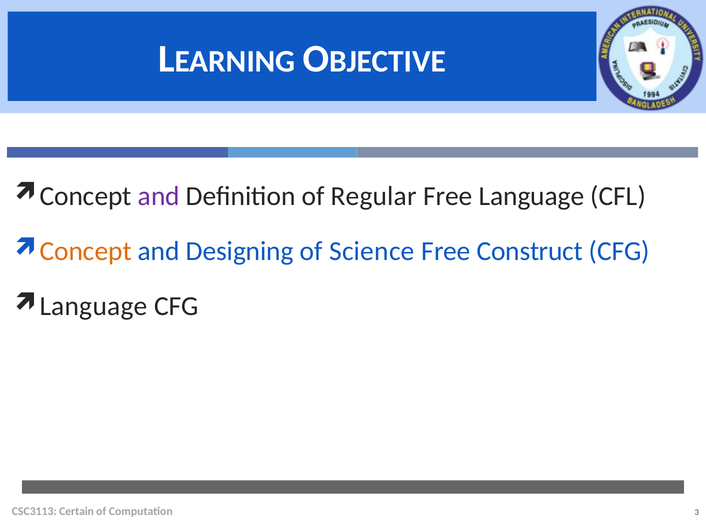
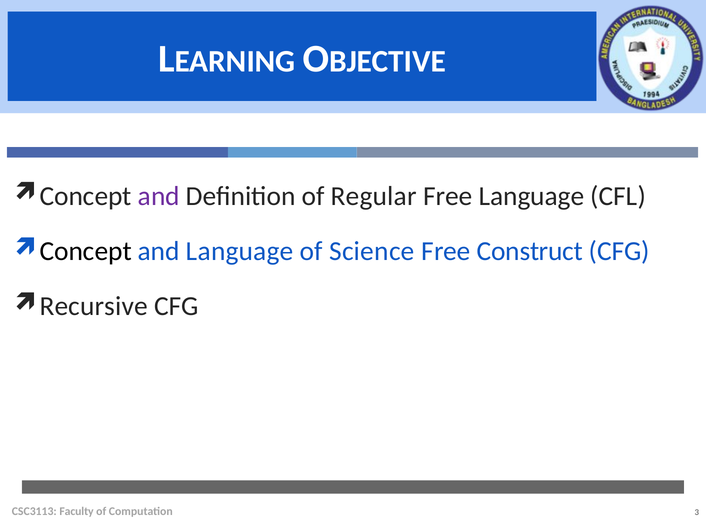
Concept at (86, 251) colour: orange -> black
and Designing: Designing -> Language
Language at (94, 307): Language -> Recursive
Certain: Certain -> Faculty
